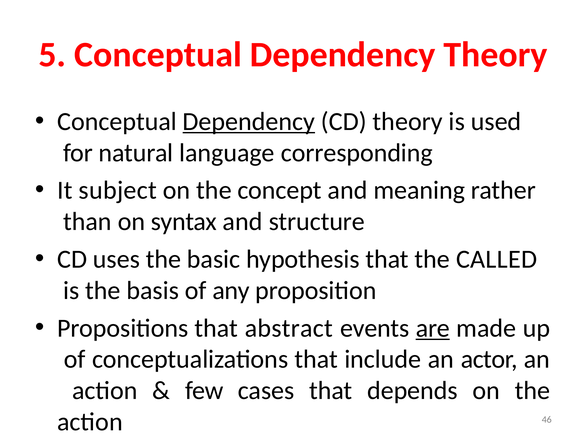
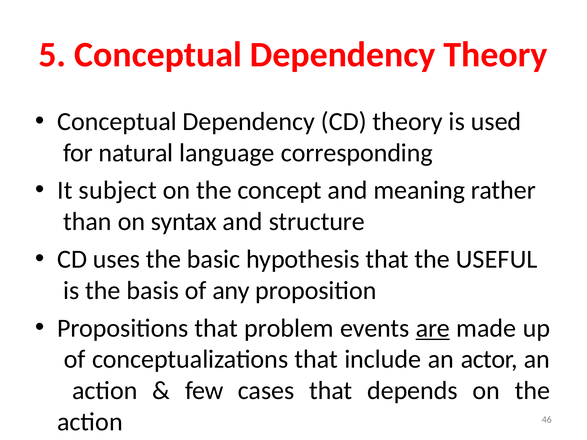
Dependency at (249, 122) underline: present -> none
CALLED: CALLED -> USEFUL
abstract: abstract -> problem
